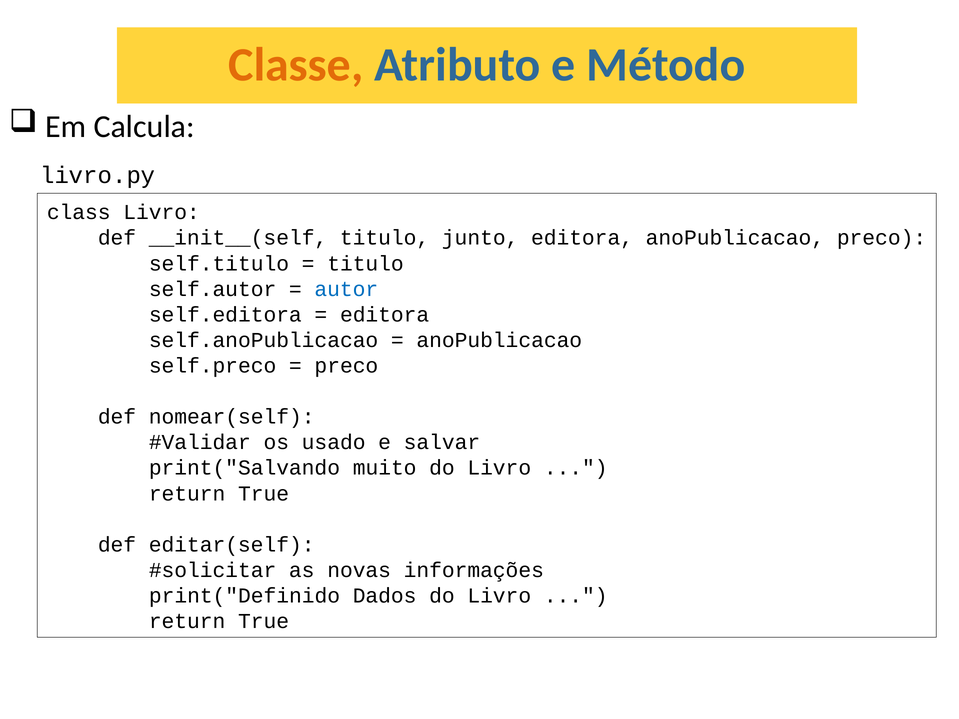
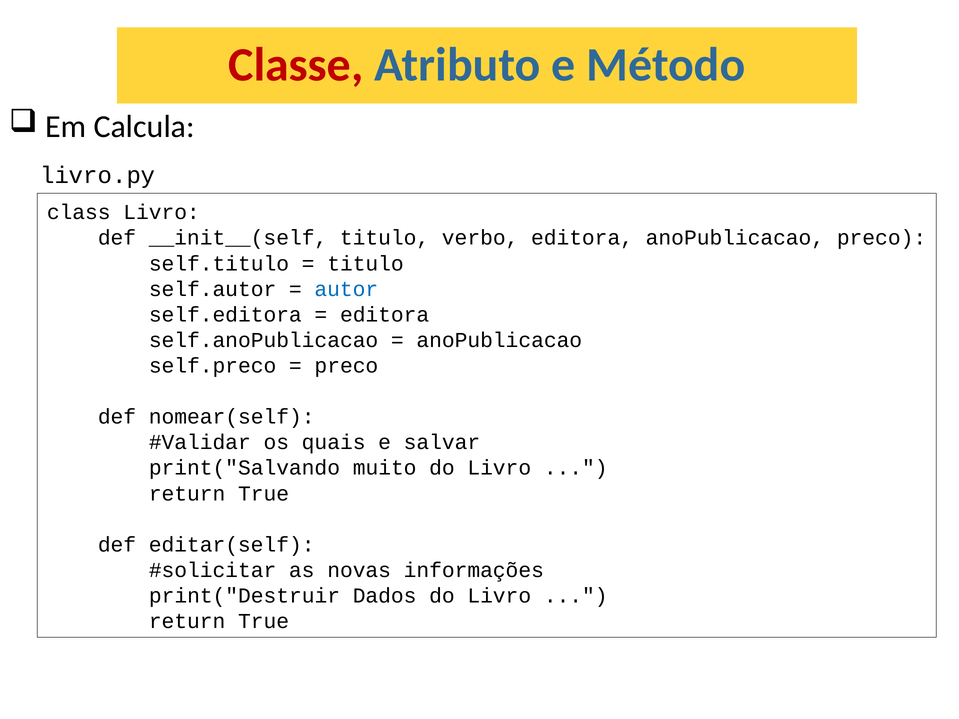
Classe colour: orange -> red
junto: junto -> verbo
usado: usado -> quais
print("Definido: print("Definido -> print("Destruir
